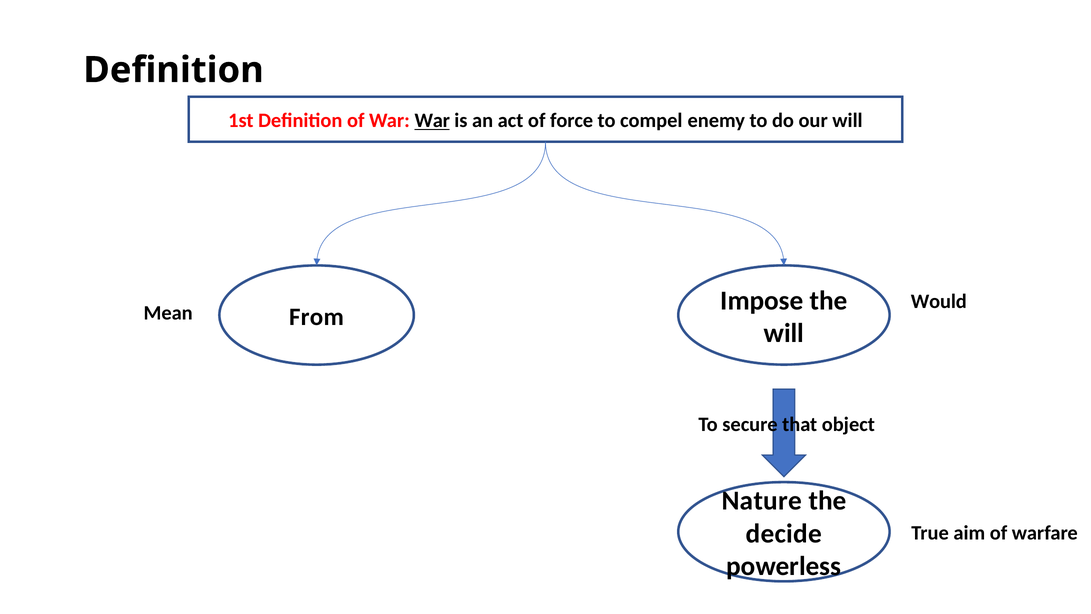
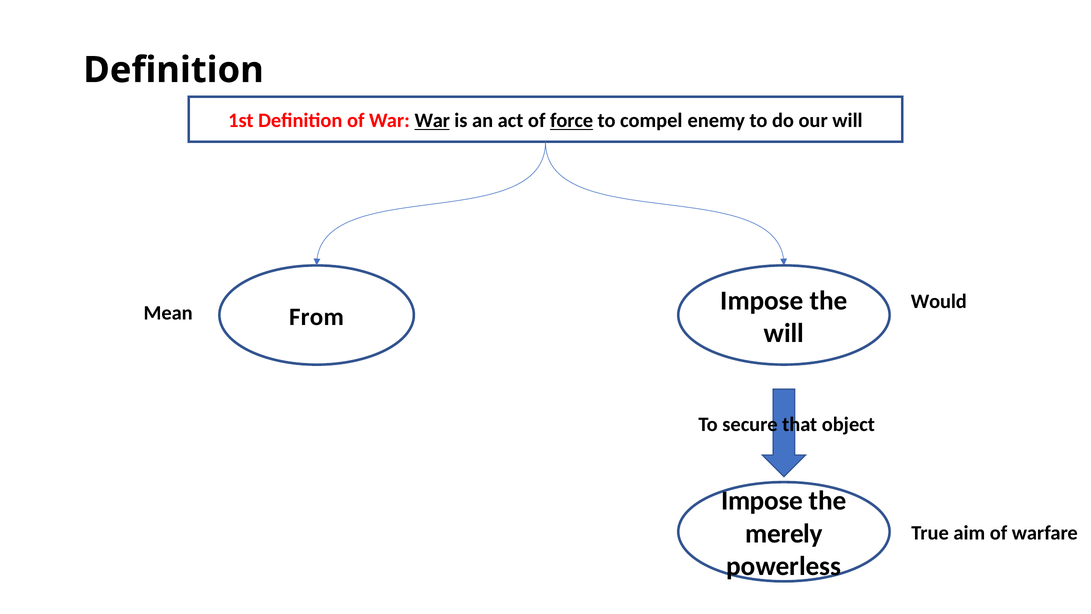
force underline: none -> present
Nature at (762, 501): Nature -> Impose
decide: decide -> merely
